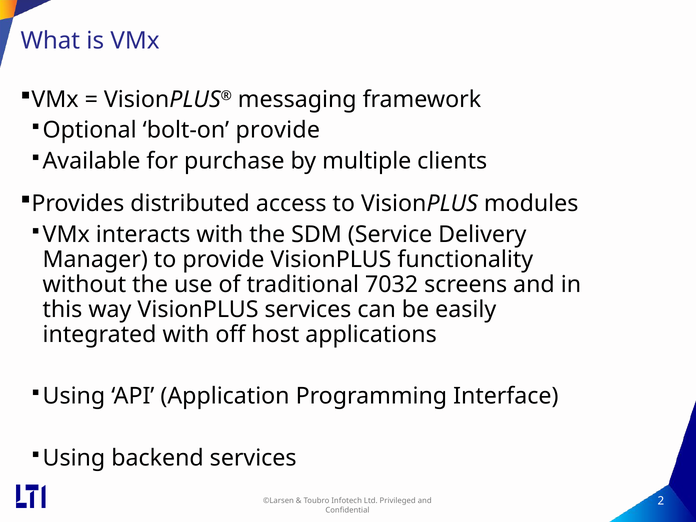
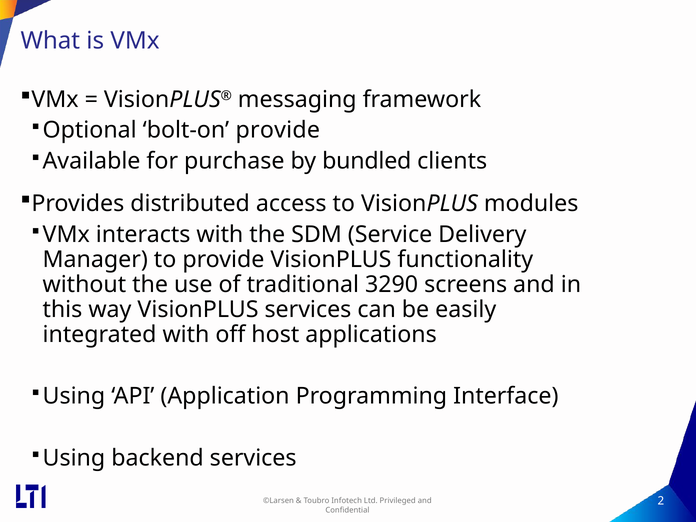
multiple: multiple -> bundled
7032: 7032 -> 3290
